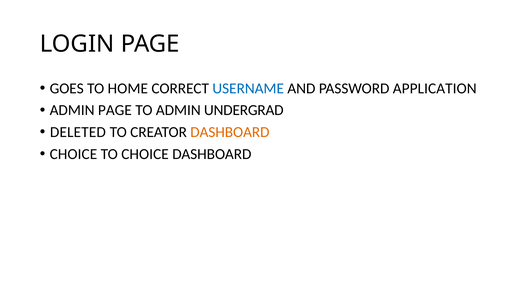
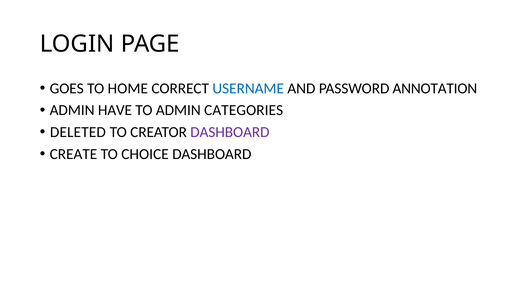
APPLICATION: APPLICATION -> ANNOTATION
ADMIN PAGE: PAGE -> HAVE
UNDERGRAD: UNDERGRAD -> CATEGORIES
DASHBOARD at (230, 132) colour: orange -> purple
CHOICE at (73, 154): CHOICE -> CREATE
